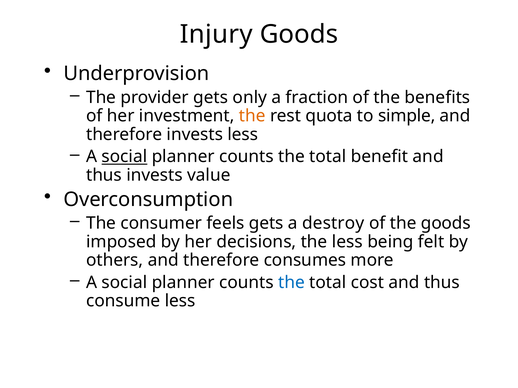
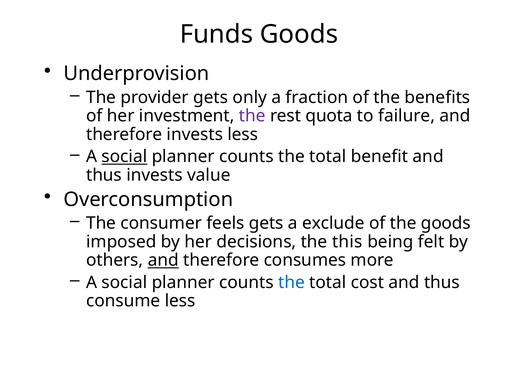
Injury: Injury -> Funds
the at (252, 116) colour: orange -> purple
simple: simple -> failure
destroy: destroy -> exclude
the less: less -> this
and at (163, 261) underline: none -> present
